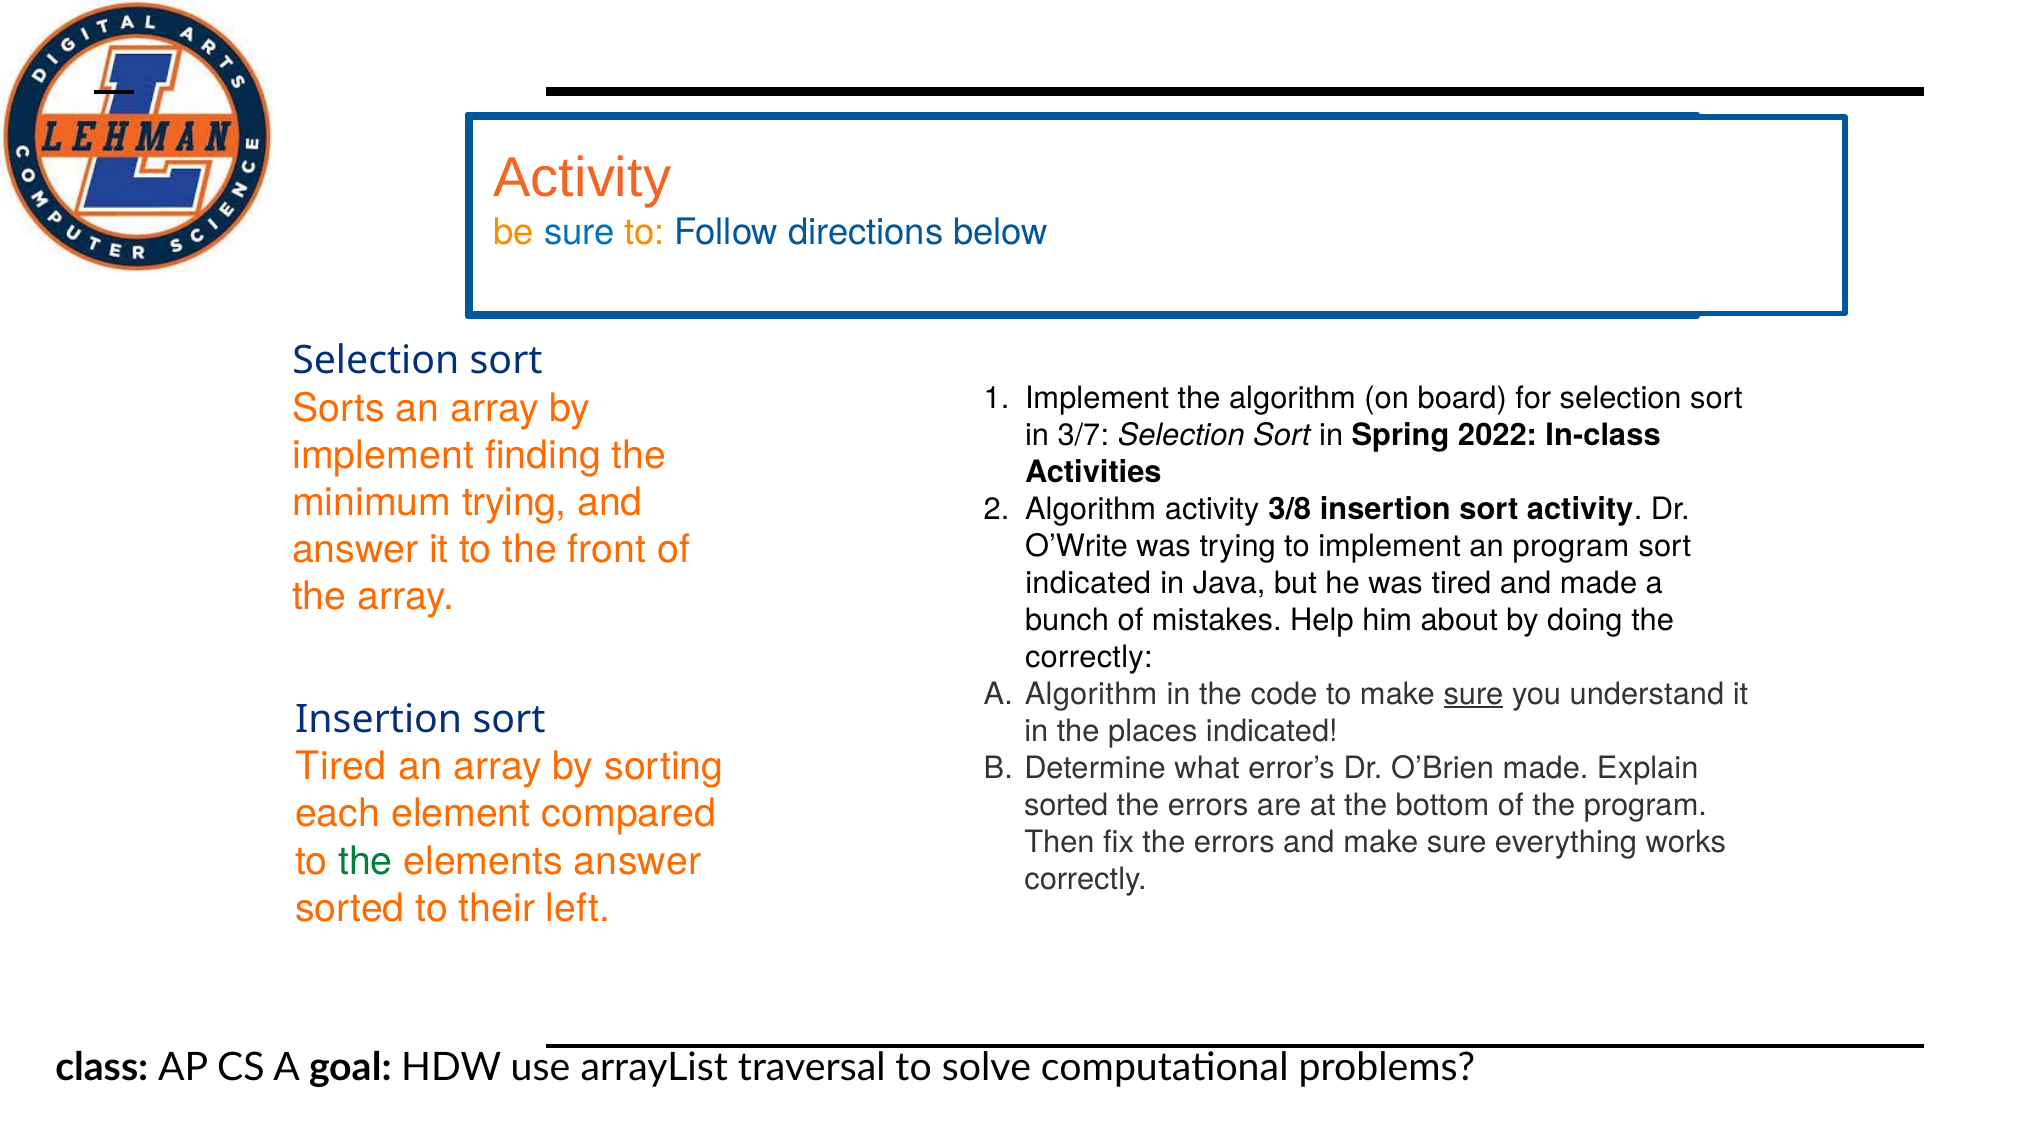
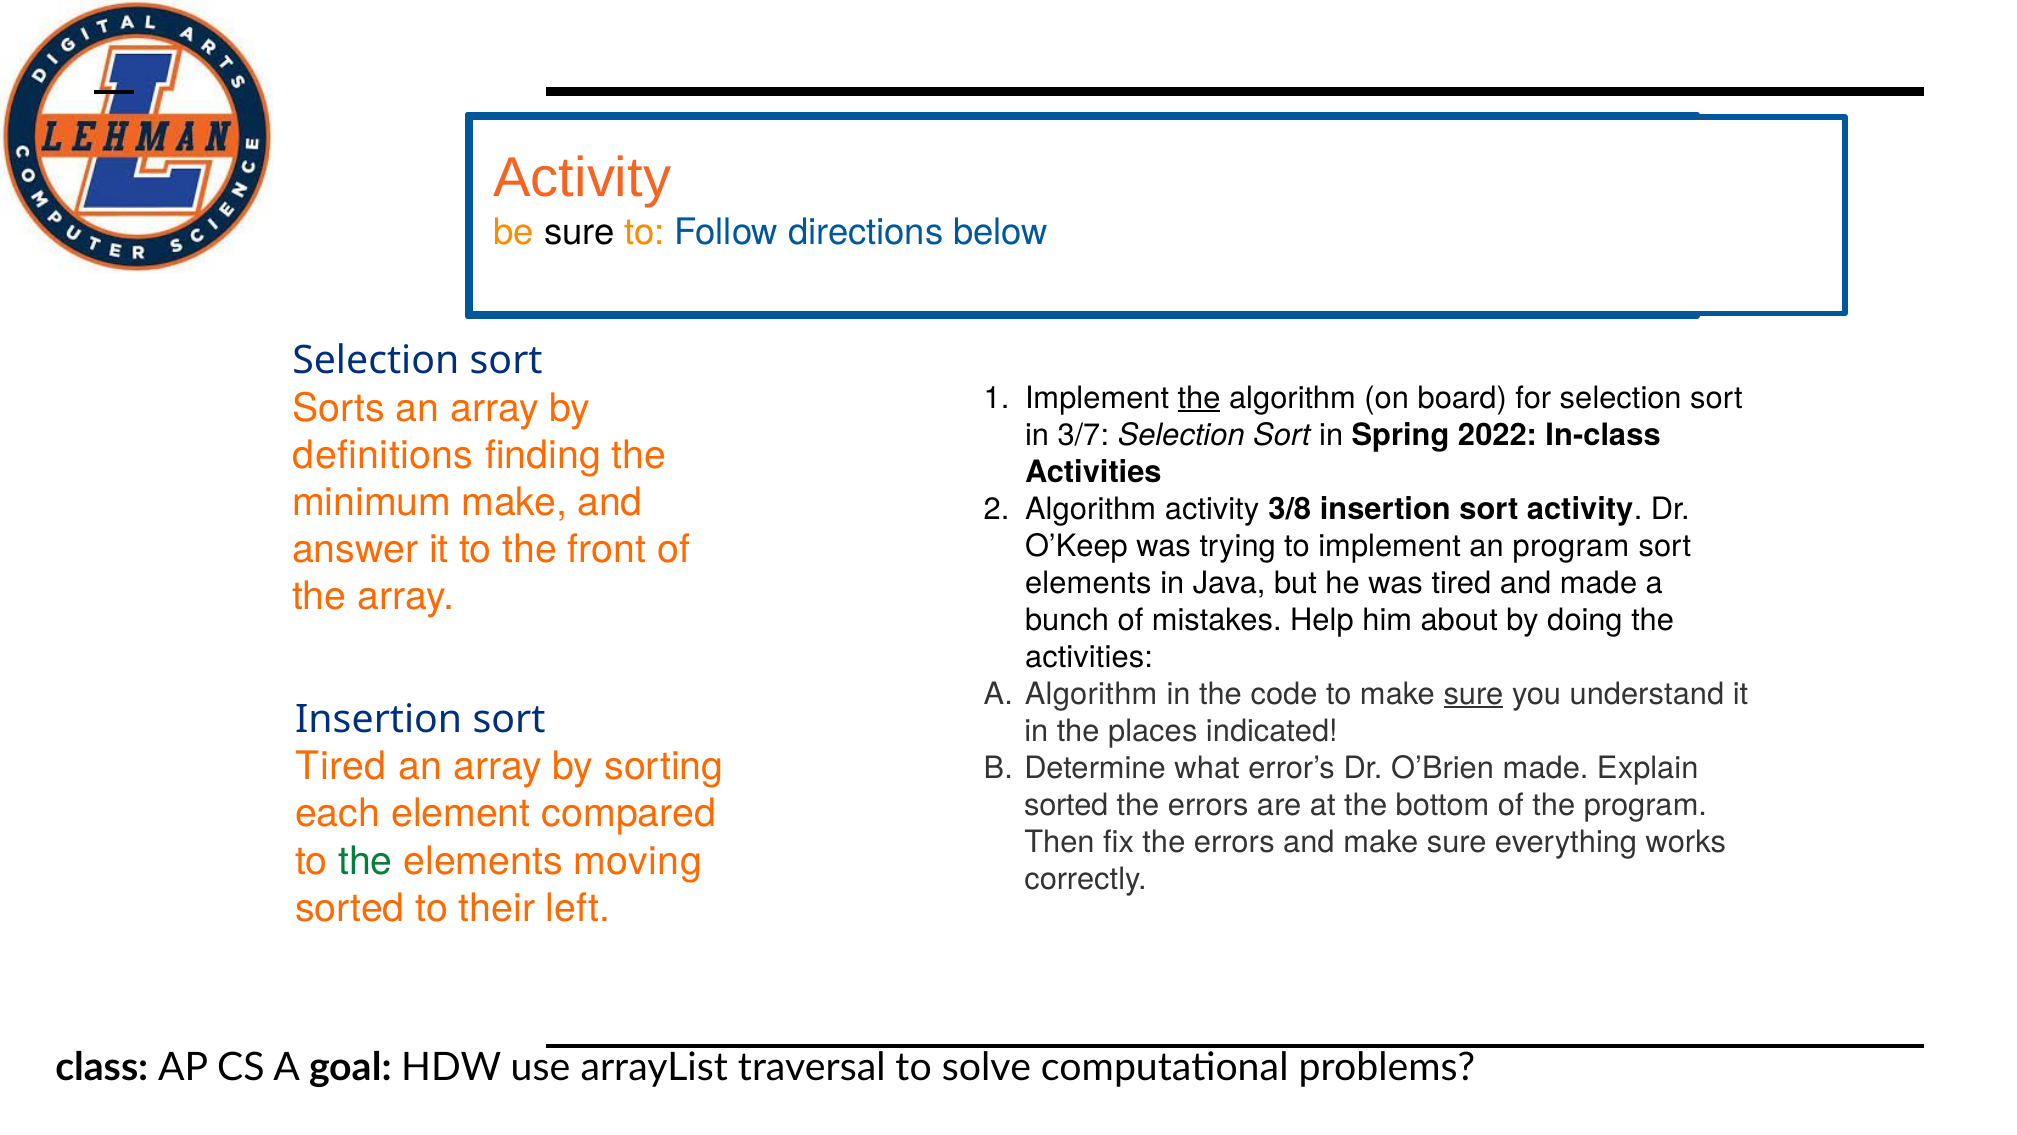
sure at (579, 232) colour: blue -> black
the at (1199, 398) underline: none -> present
implement at (383, 455): implement -> definitions
minimum trying: trying -> make
O’Write: O’Write -> O’Keep
indicated at (1088, 583): indicated -> elements
correctly at (1089, 657): correctly -> activities
elements answer: answer -> moving
